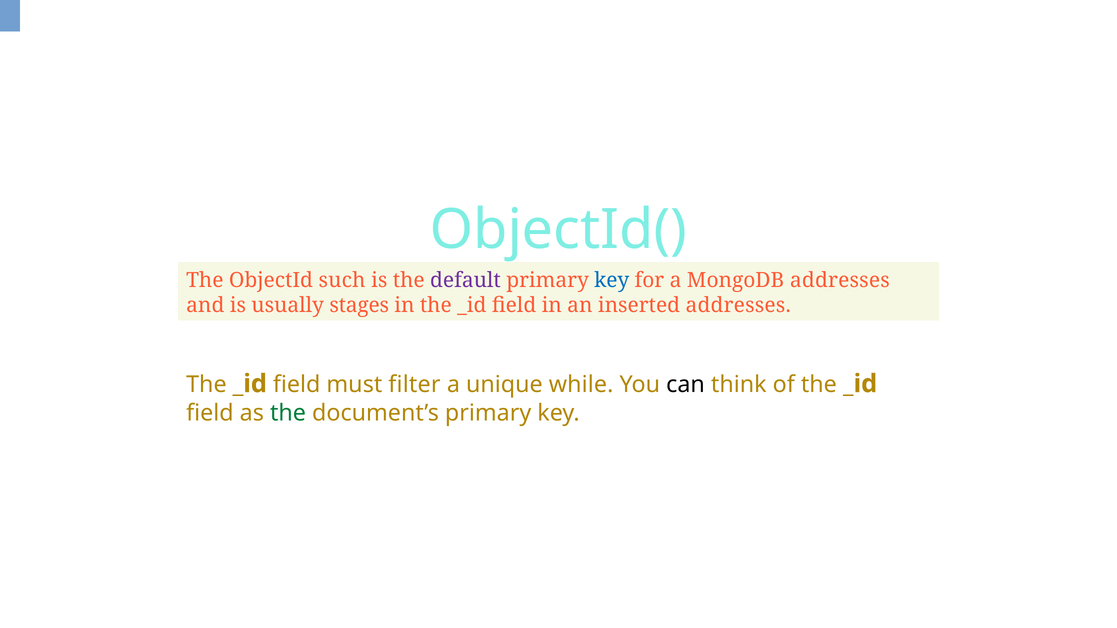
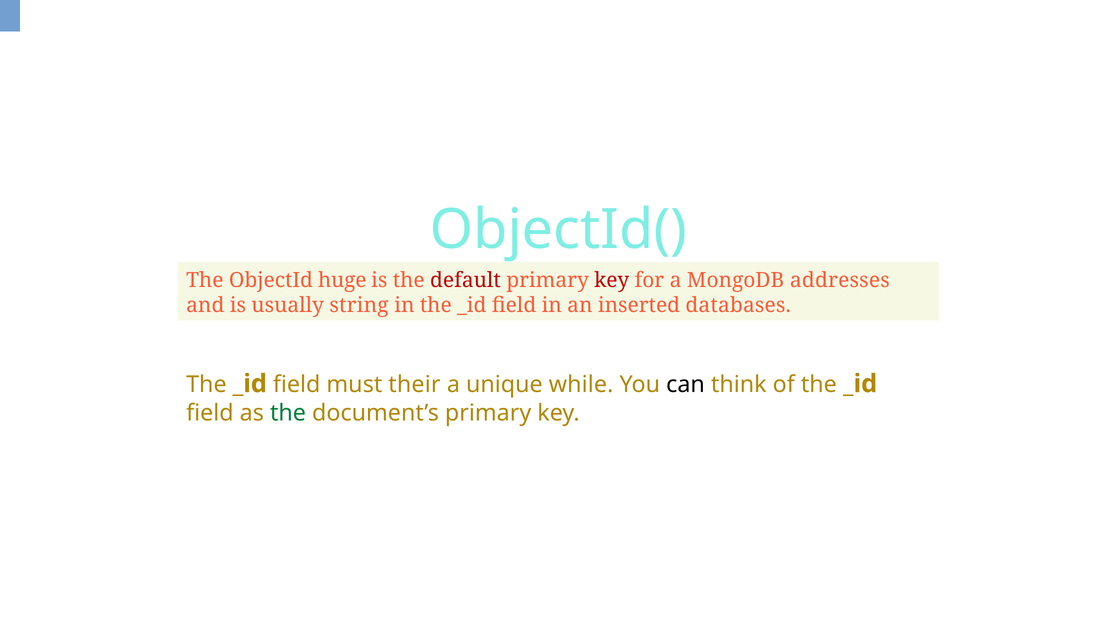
such: such -> huge
default colour: purple -> red
key at (612, 280) colour: blue -> red
stages: stages -> string
inserted addresses: addresses -> databases
filter: filter -> their
